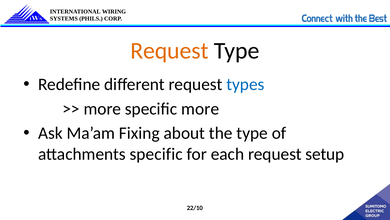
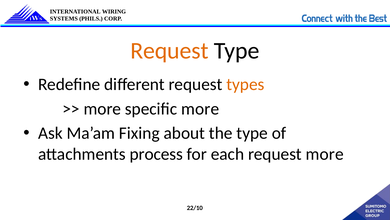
types colour: blue -> orange
attachments specific: specific -> process
request setup: setup -> more
